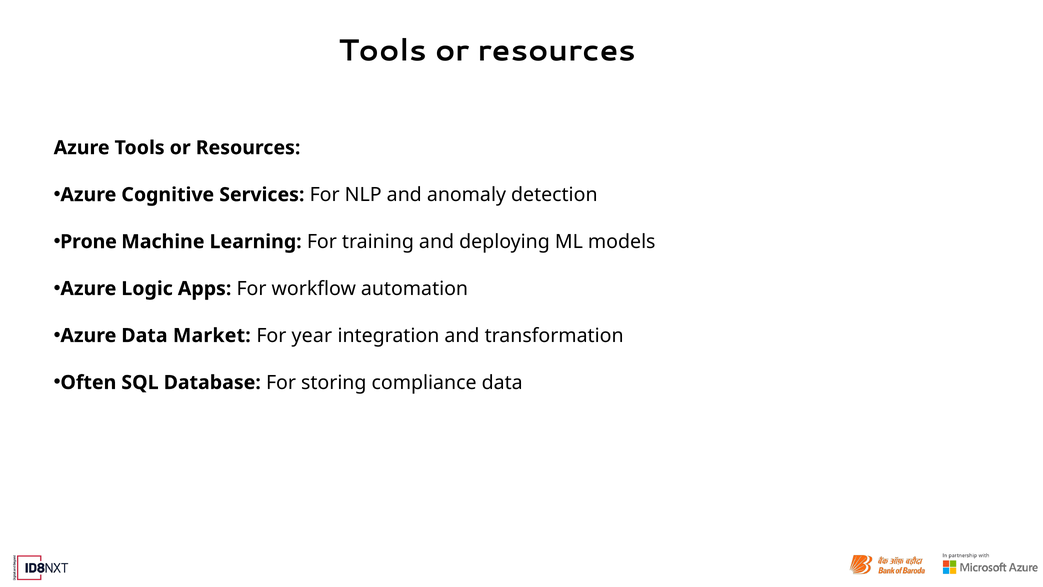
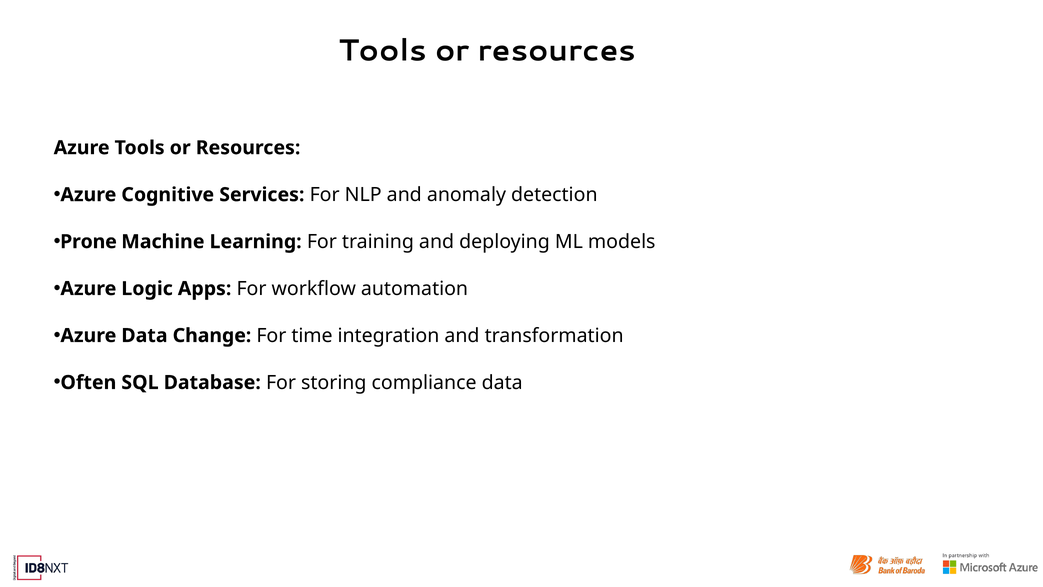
Market: Market -> Change
year: year -> time
